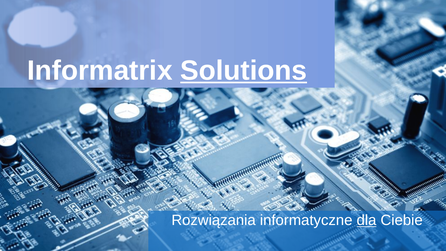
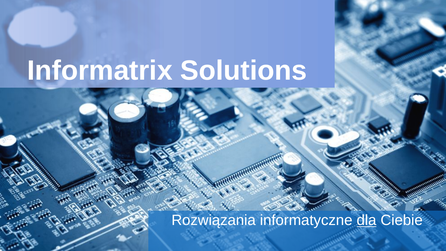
Solutions underline: present -> none
